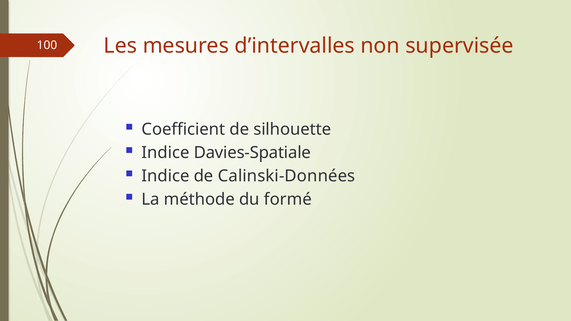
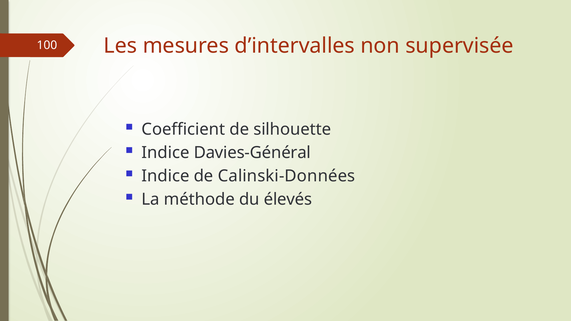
Davies-Spatiale: Davies-Spatiale -> Davies-Général
formé: formé -> élevés
